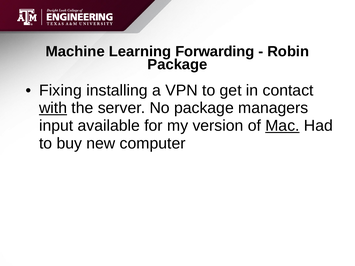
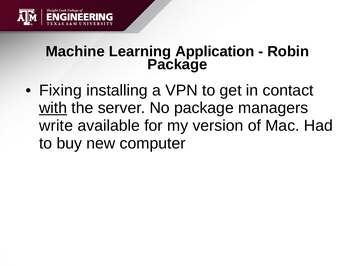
Forwarding: Forwarding -> Application
input: input -> write
Mac underline: present -> none
